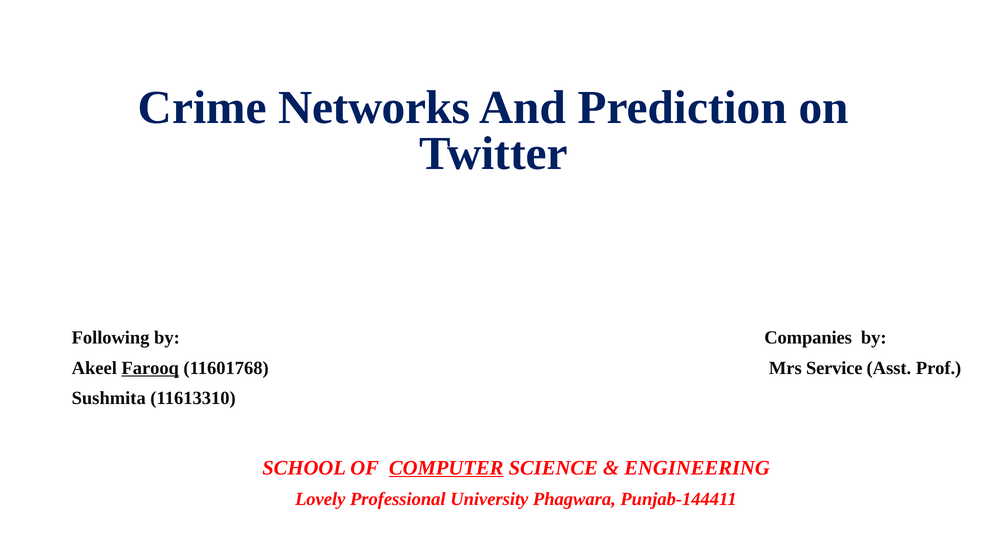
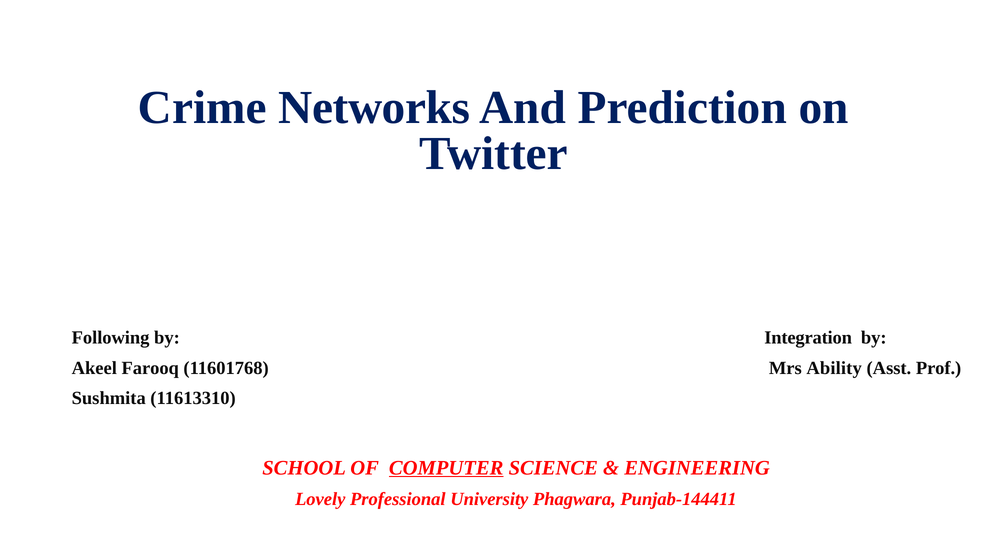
Companies: Companies -> Integration
Service: Service -> Ability
Farooq underline: present -> none
